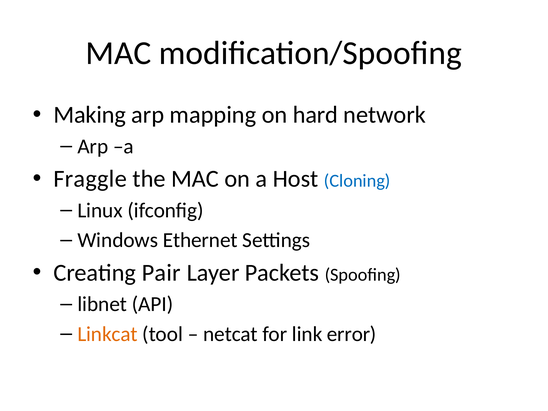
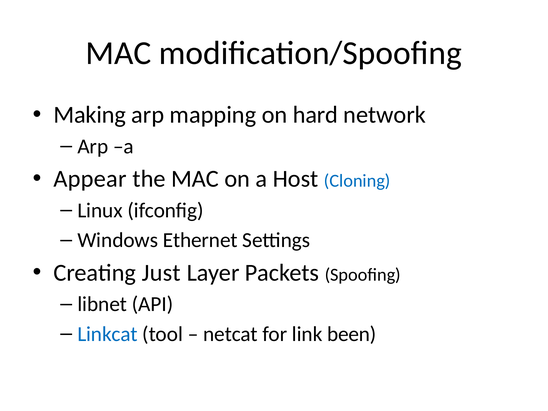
Fraggle: Fraggle -> Appear
Pair: Pair -> Just
Linkcat colour: orange -> blue
error: error -> been
